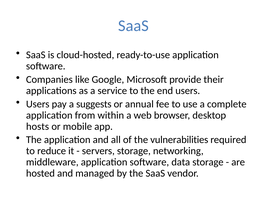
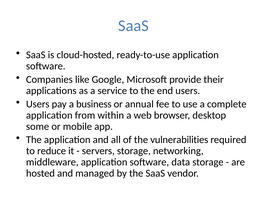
suggests: suggests -> business
hosts: hosts -> some
